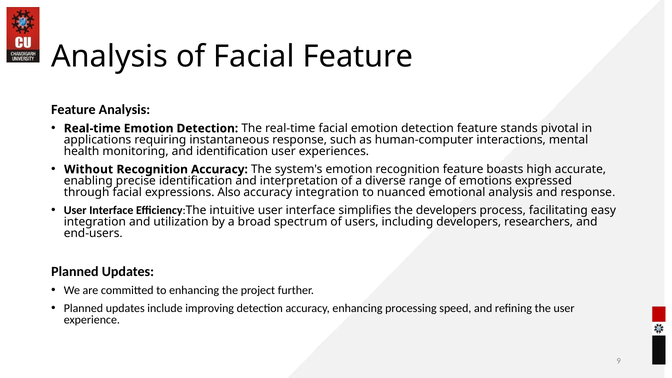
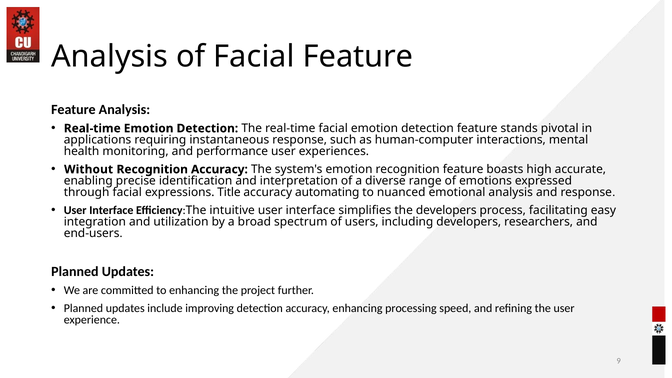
and identification: identification -> performance
Also: Also -> Title
accuracy integration: integration -> automating
